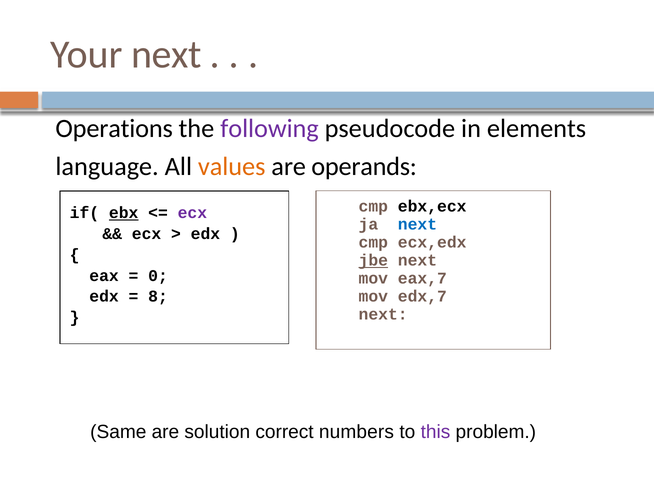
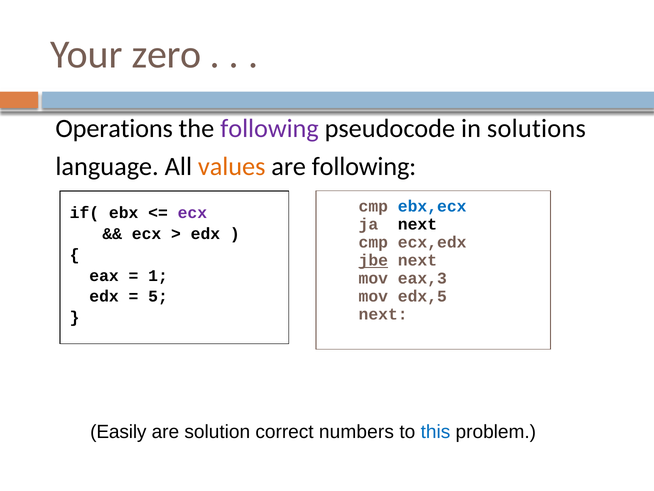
Your next: next -> zero
elements: elements -> solutions
are operands: operands -> following
ebx,ecx colour: black -> blue
ebx underline: present -> none
next at (417, 224) colour: blue -> black
0: 0 -> 1
eax,7: eax,7 -> eax,3
8: 8 -> 5
edx,7: edx,7 -> edx,5
Same: Same -> Easily
this colour: purple -> blue
